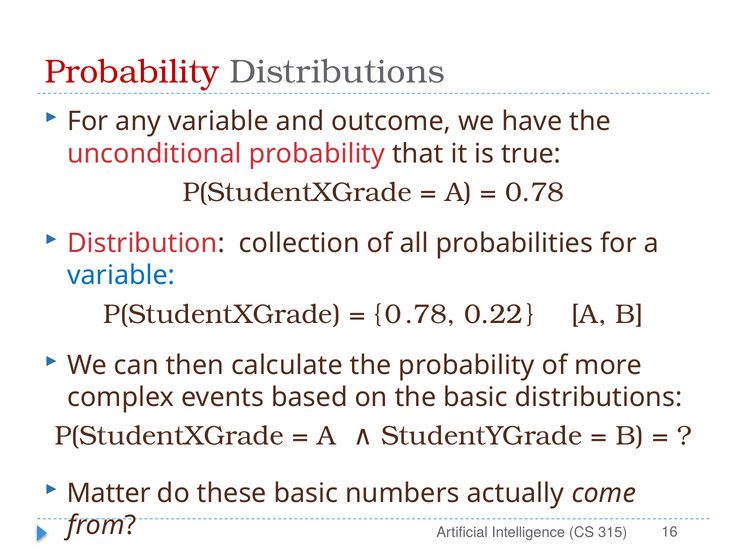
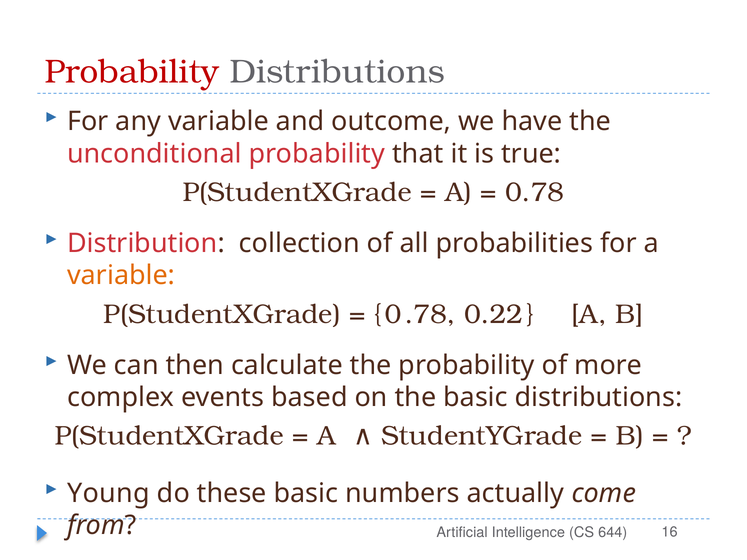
variable at (121, 276) colour: blue -> orange
Matter: Matter -> Young
315: 315 -> 644
